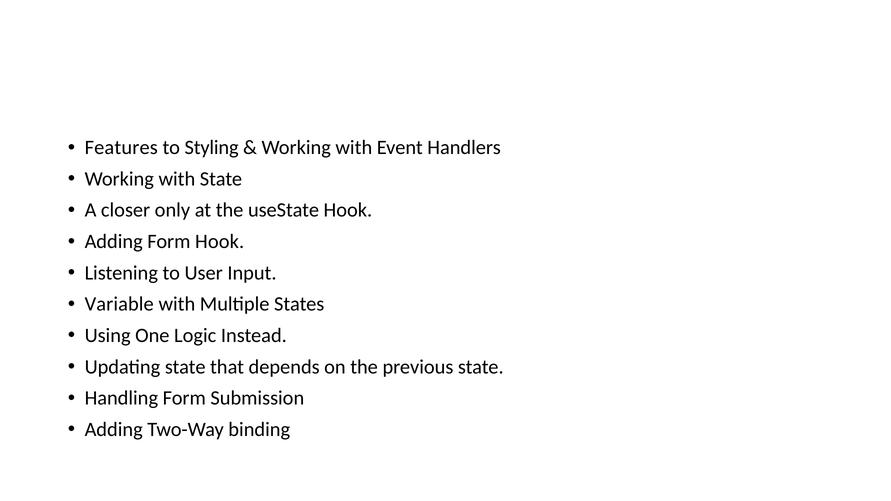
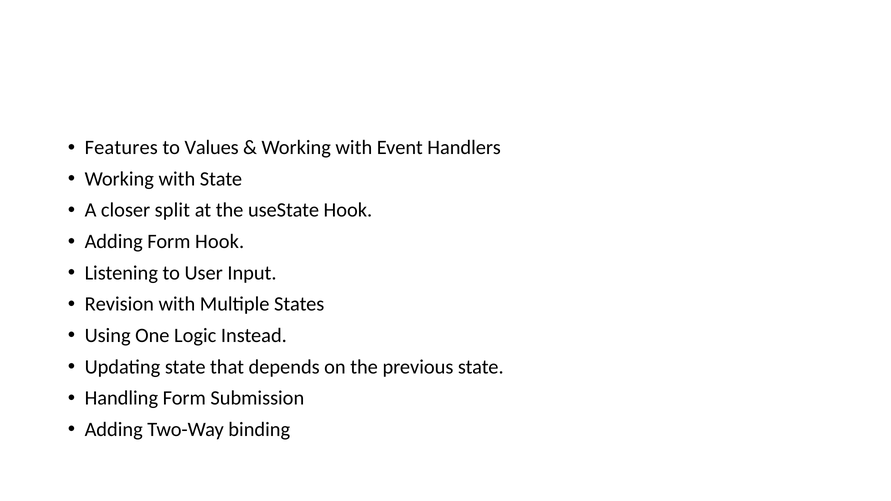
Styling: Styling -> Values
only: only -> split
Variable: Variable -> Revision
